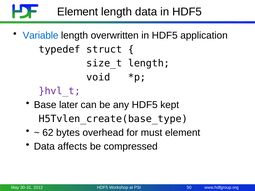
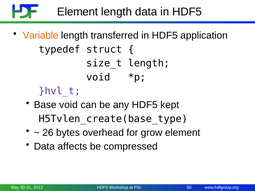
Variable colour: blue -> orange
overwritten: overwritten -> transferred
Base later: later -> void
62: 62 -> 26
must: must -> grow
